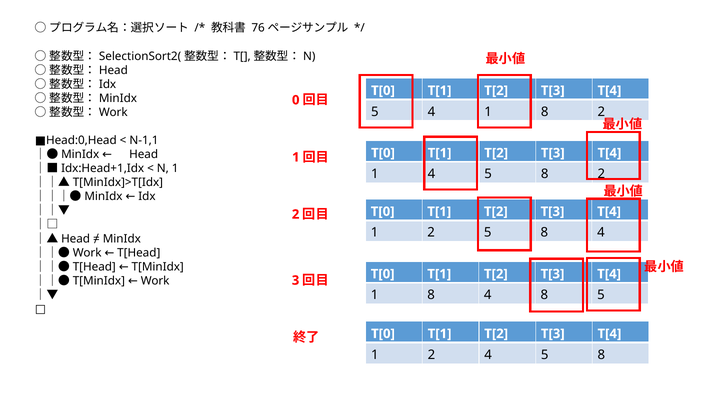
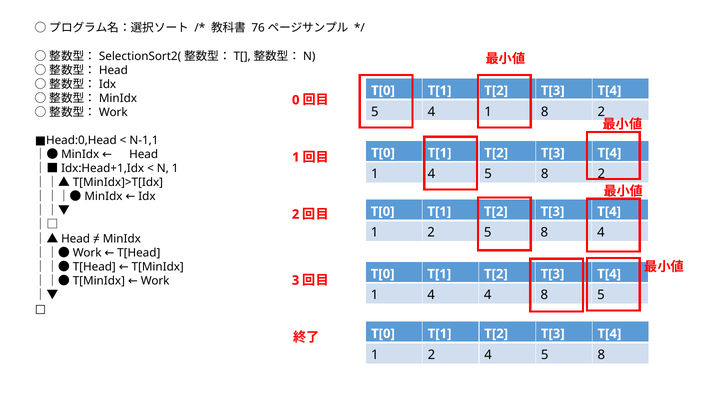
8 at (431, 295): 8 -> 4
